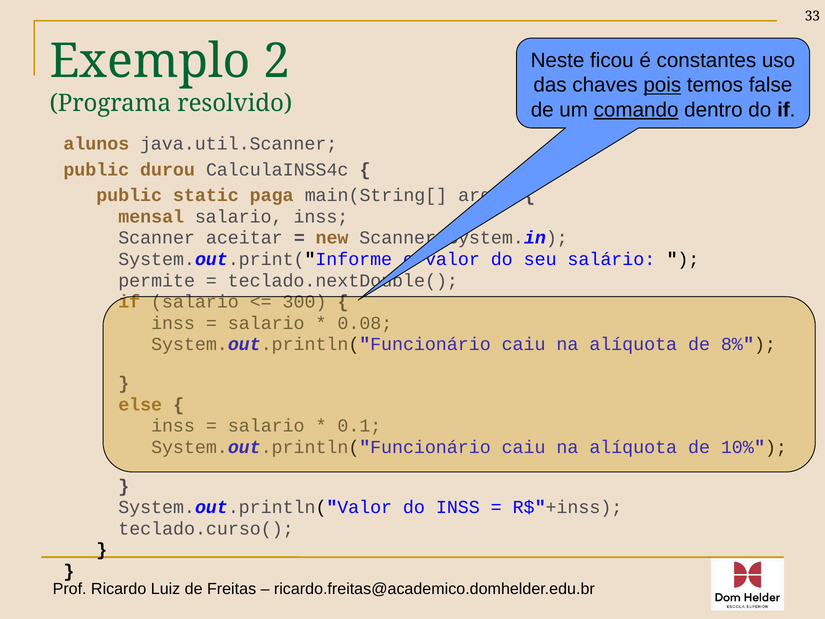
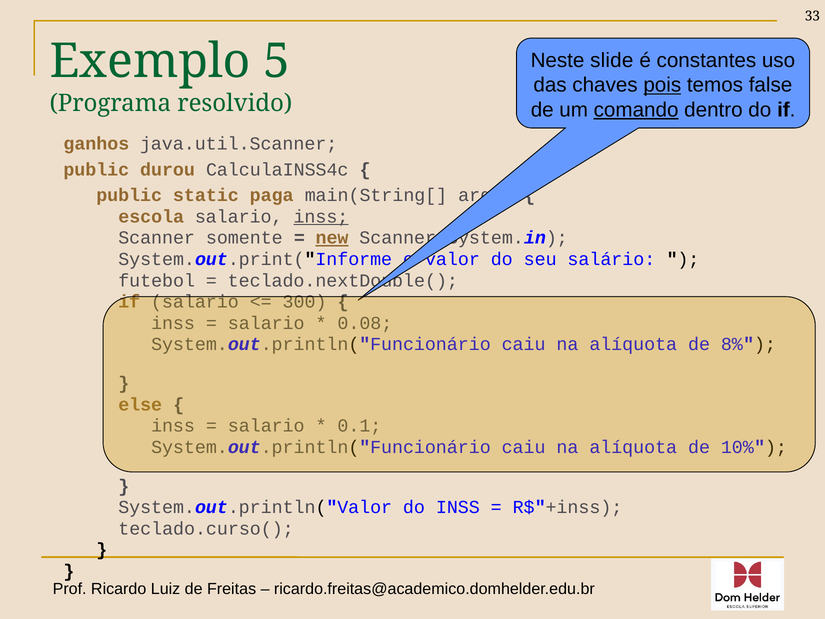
2: 2 -> 5
ficou: ficou -> slide
alunos: alunos -> ganhos
mensal: mensal -> escola
inss at (321, 217) underline: none -> present
aceitar: aceitar -> somente
new underline: none -> present
permite: permite -> futebol
